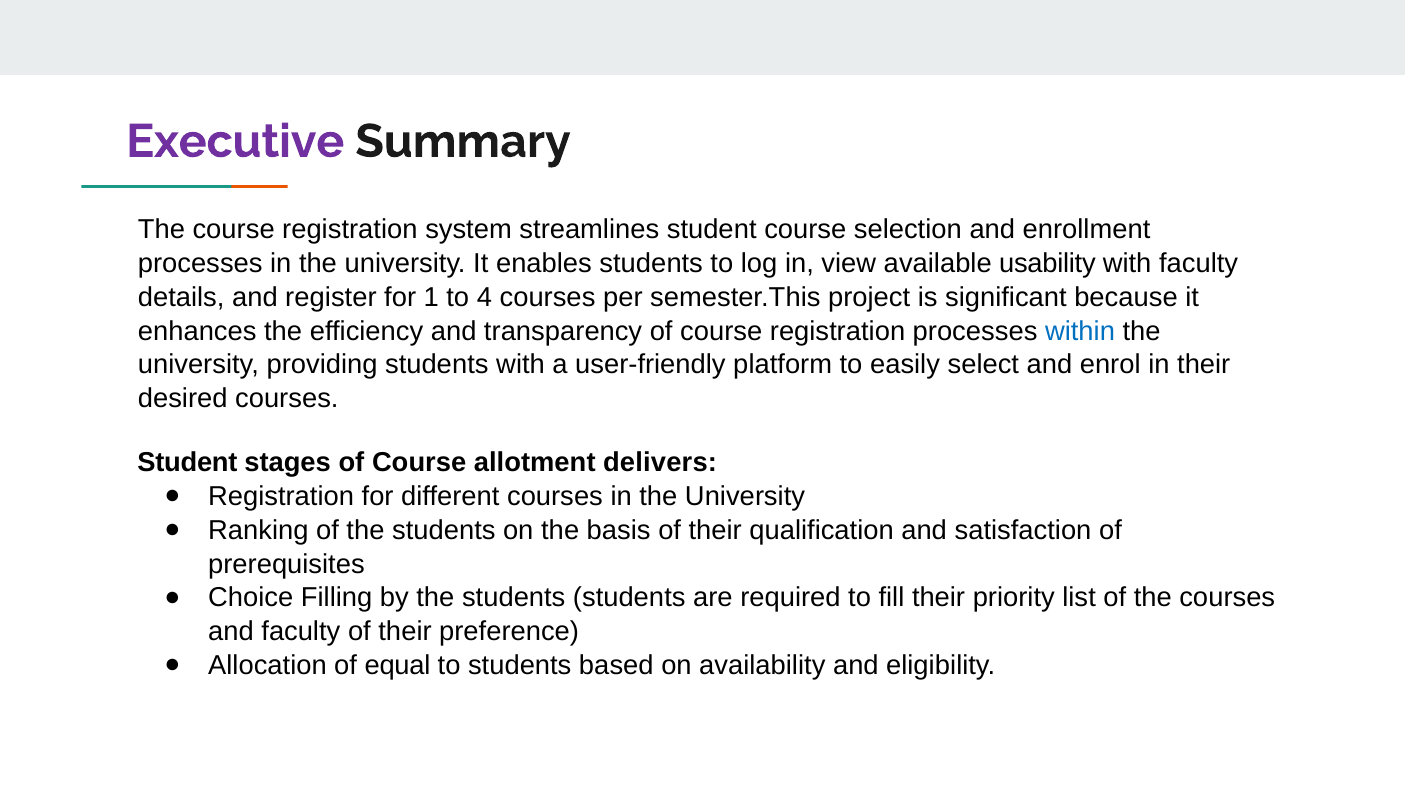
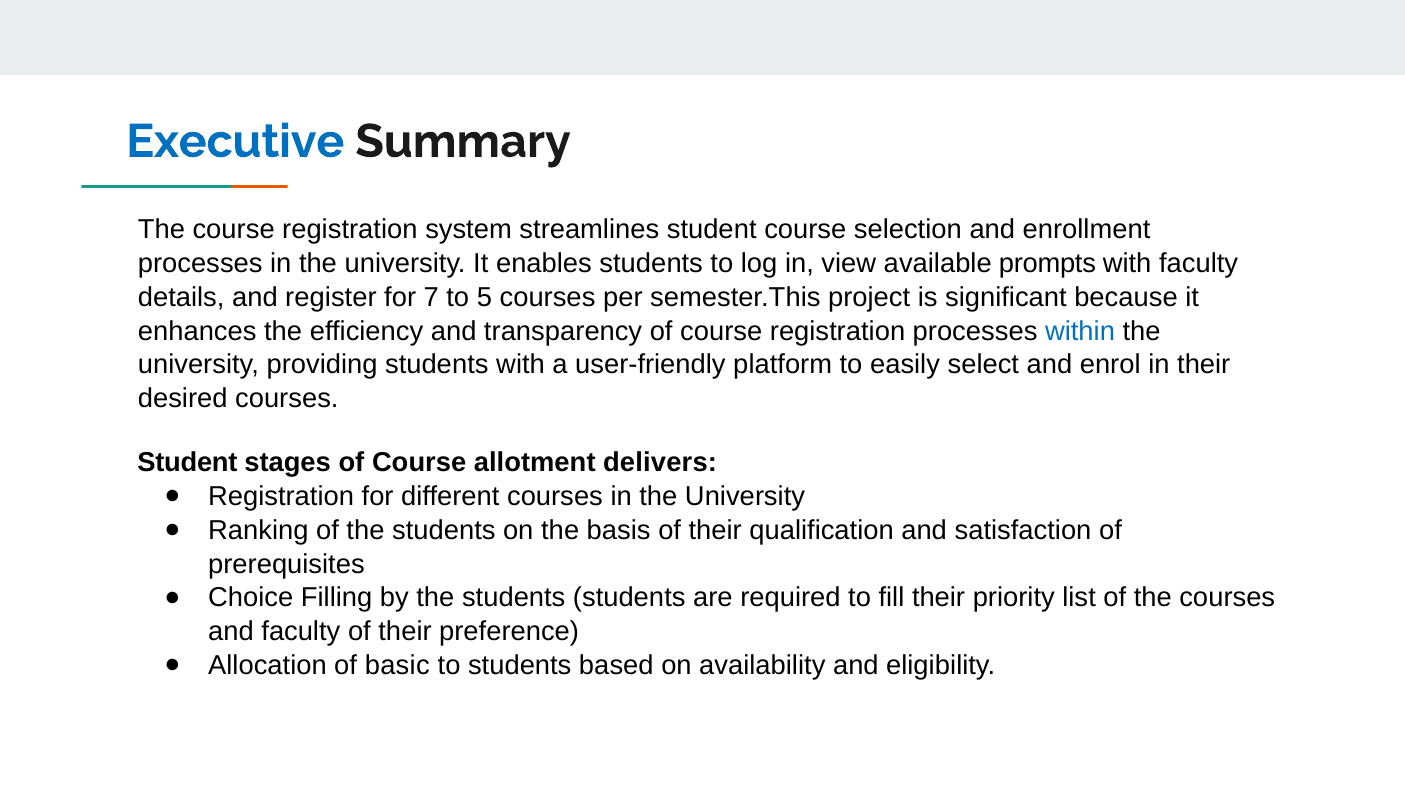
Executive colour: purple -> blue
usability: usability -> prompts
1: 1 -> 7
4: 4 -> 5
equal: equal -> basic
